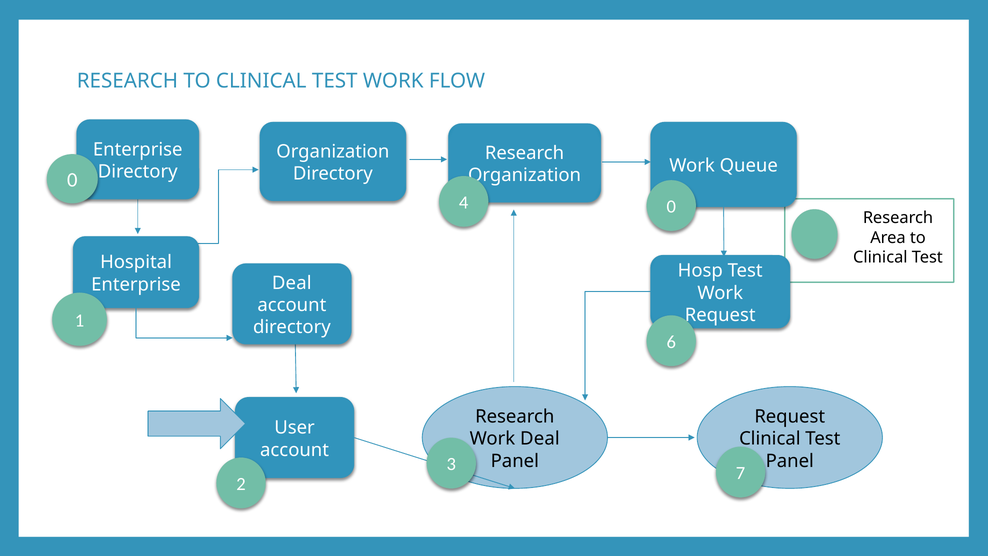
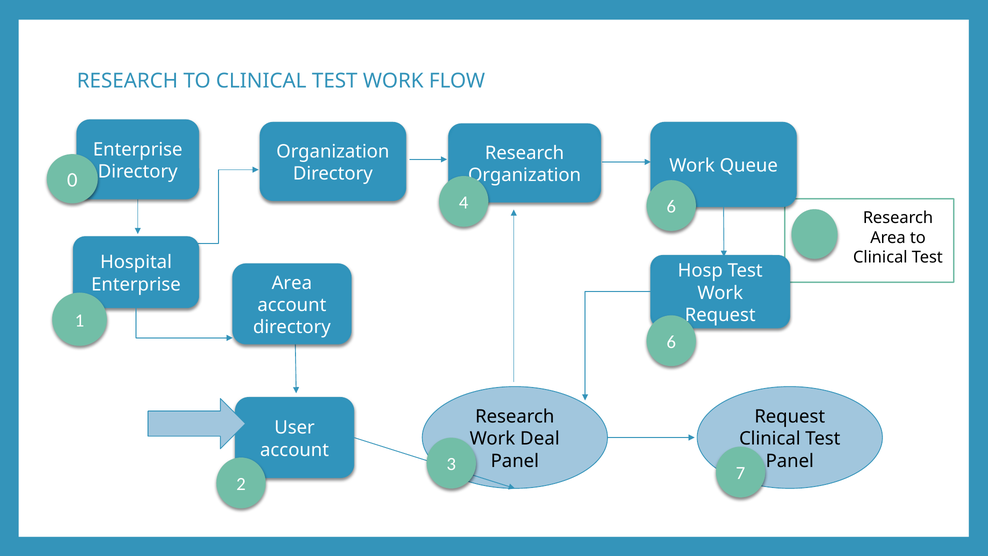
4 0: 0 -> 6
Deal at (292, 283): Deal -> Area
